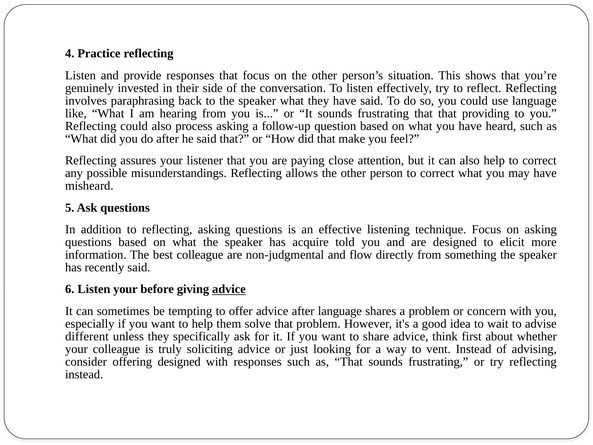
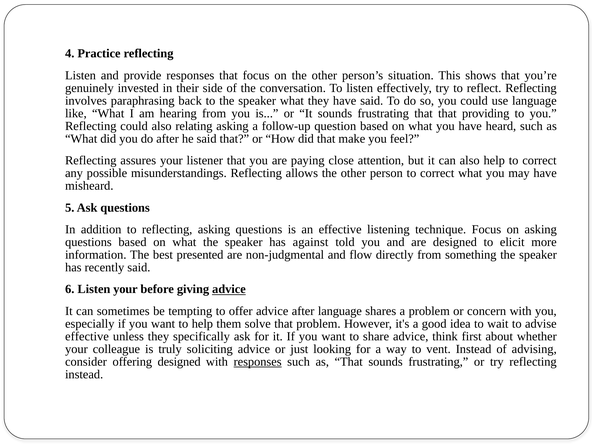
process: process -> relating
acquire: acquire -> against
best colleague: colleague -> presented
different at (87, 336): different -> effective
responses at (258, 362) underline: none -> present
